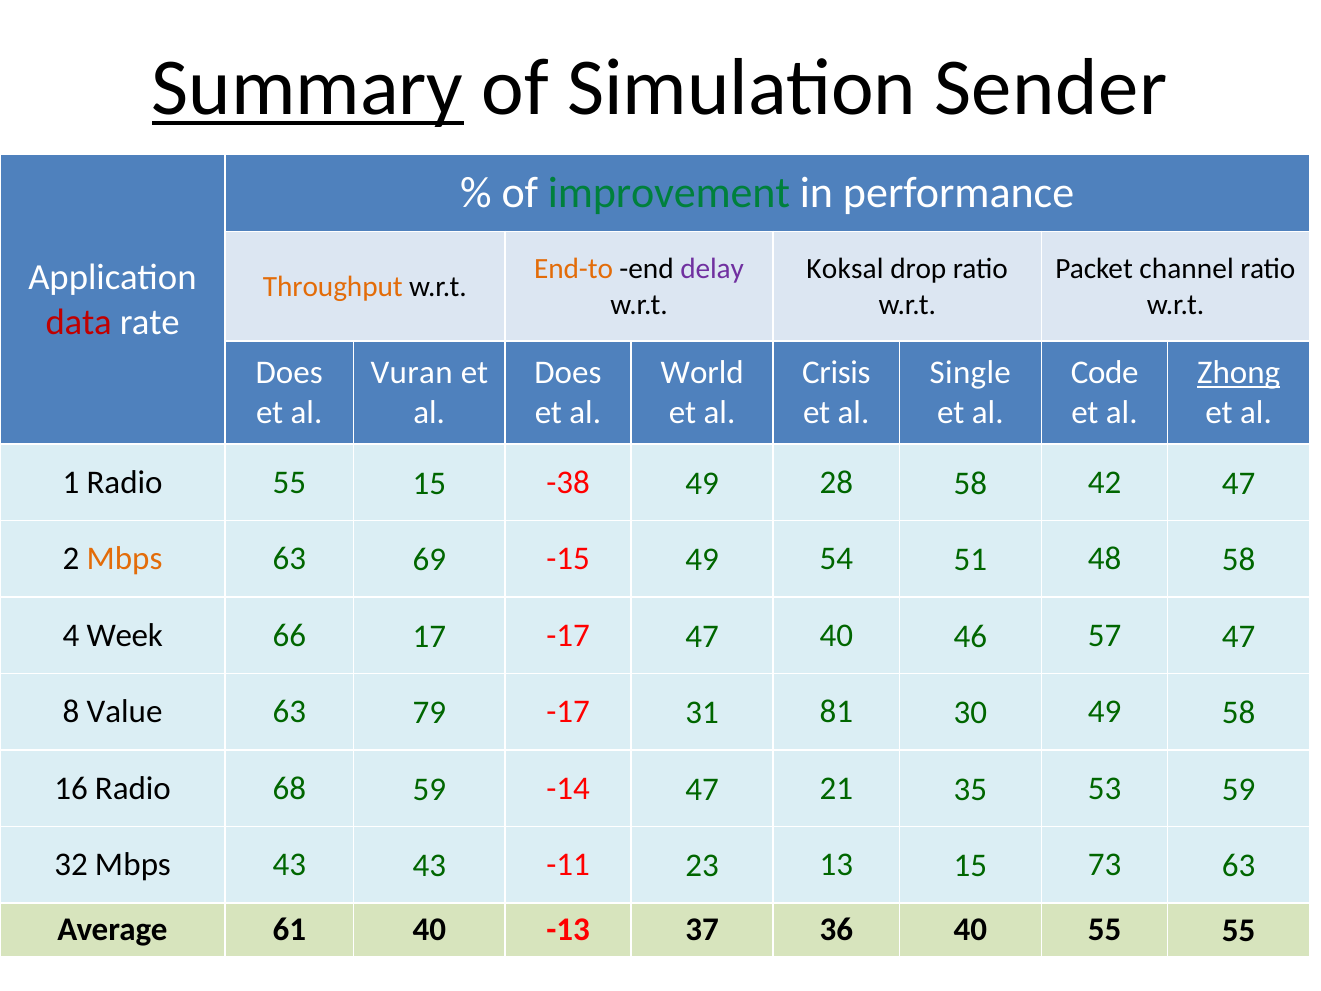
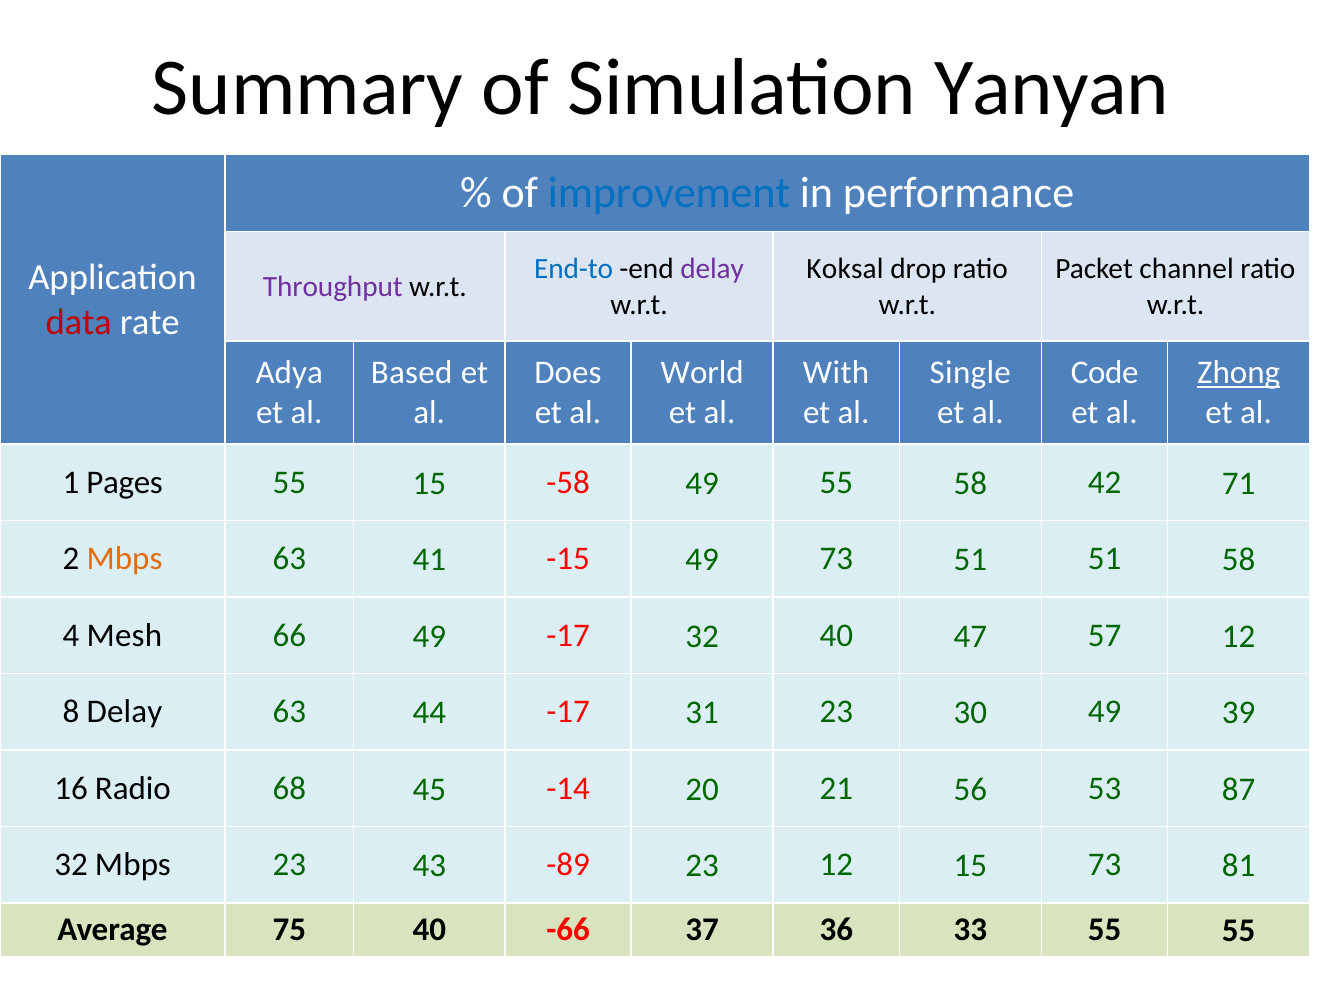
Summary underline: present -> none
Sender: Sender -> Yanyan
improvement colour: green -> blue
End-to colour: orange -> blue
Throughput colour: orange -> purple
Does at (289, 373): Does -> Adya
Vuran: Vuran -> Based
Crisis: Crisis -> With
1 Radio: Radio -> Pages
-38: -38 -> -58
49 28: 28 -> 55
42 47: 47 -> 71
69: 69 -> 41
49 54: 54 -> 73
51 48: 48 -> 51
Week: Week -> Mesh
66 17: 17 -> 49
-17 47: 47 -> 32
46: 46 -> 47
57 47: 47 -> 12
8 Value: Value -> Delay
79: 79 -> 44
31 81: 81 -> 23
49 58: 58 -> 39
68 59: 59 -> 45
-14 47: 47 -> 20
35: 35 -> 56
53 59: 59 -> 87
Mbps 43: 43 -> 23
-11: -11 -> -89
23 13: 13 -> 12
73 63: 63 -> 81
61: 61 -> 75
-13: -13 -> -66
36 40: 40 -> 33
